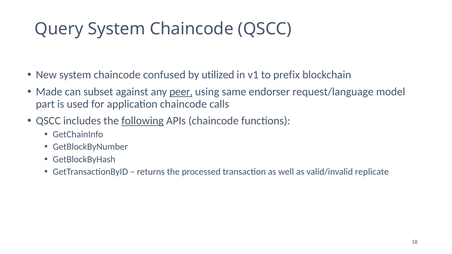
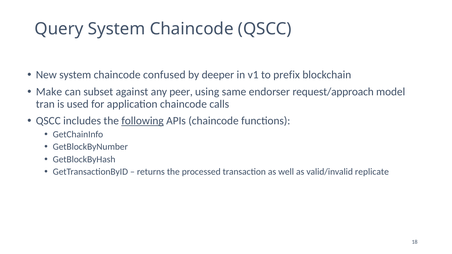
utilized: utilized -> deeper
Made: Made -> Make
peer underline: present -> none
request/language: request/language -> request/approach
part: part -> tran
